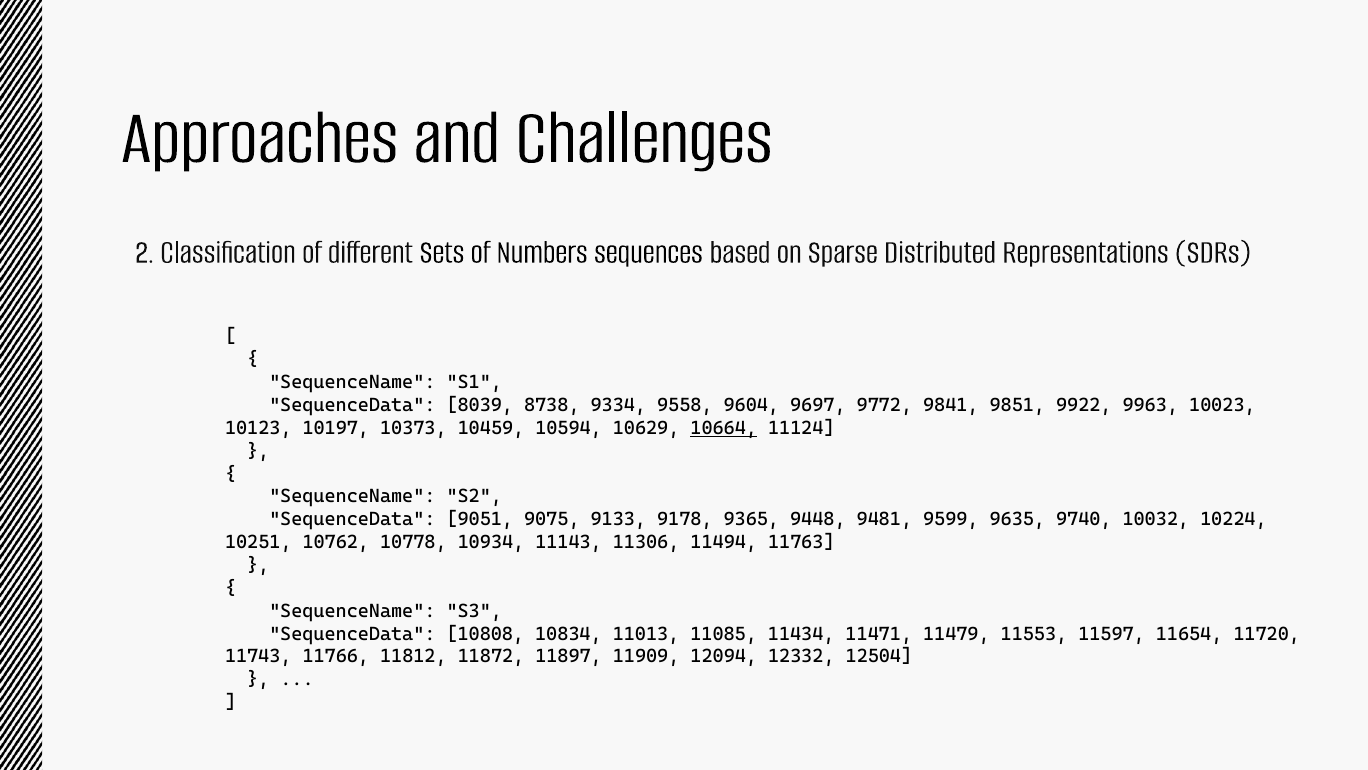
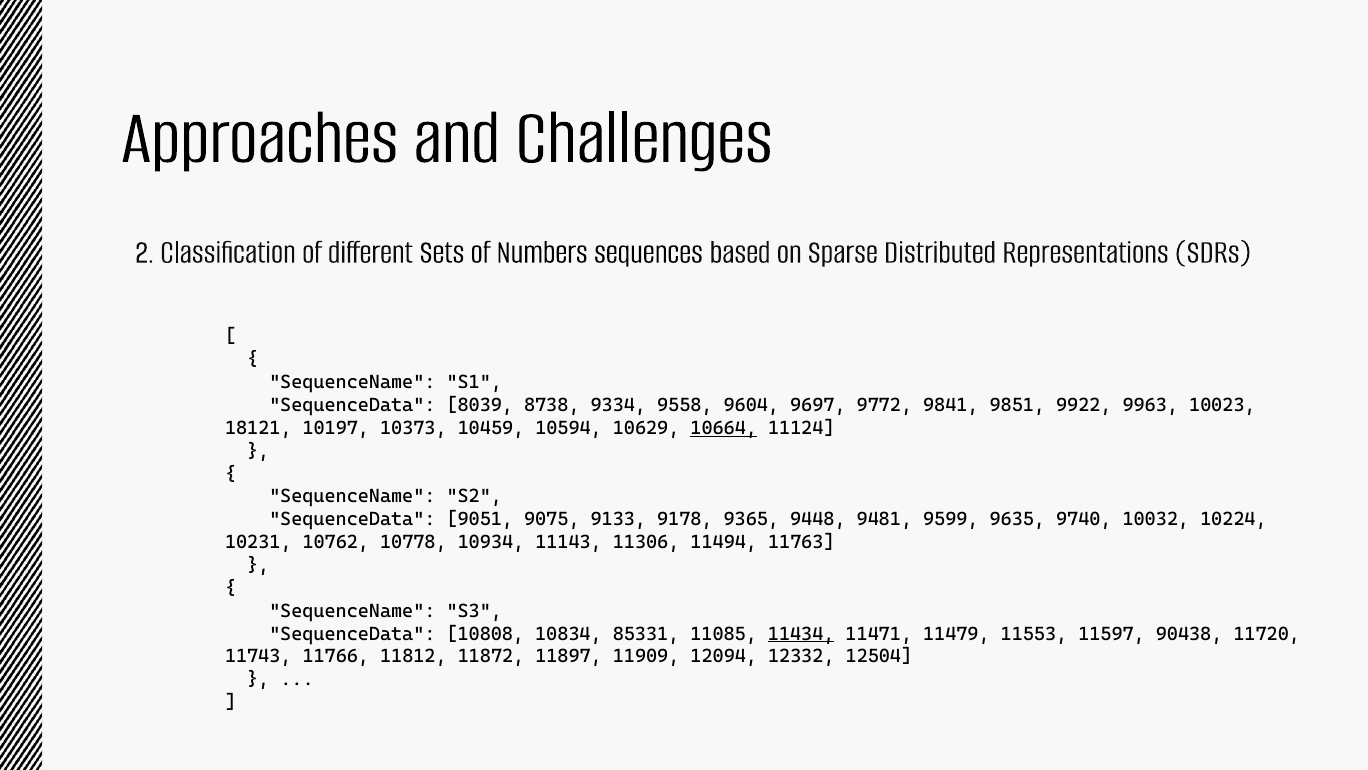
10123: 10123 -> 18121
10251: 10251 -> 10231
11013: 11013 -> 85331
11434 underline: none -> present
11654: 11654 -> 90438
